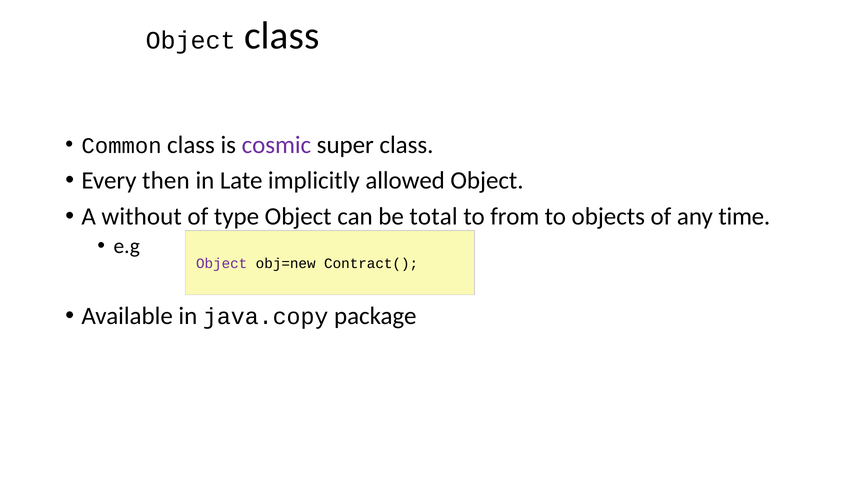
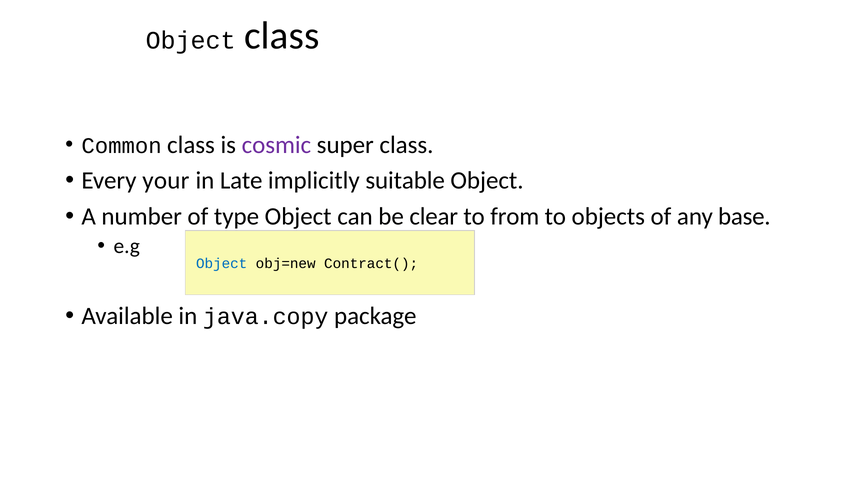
then: then -> your
allowed: allowed -> suitable
without: without -> number
total: total -> clear
time: time -> base
Object at (222, 264) colour: purple -> blue
